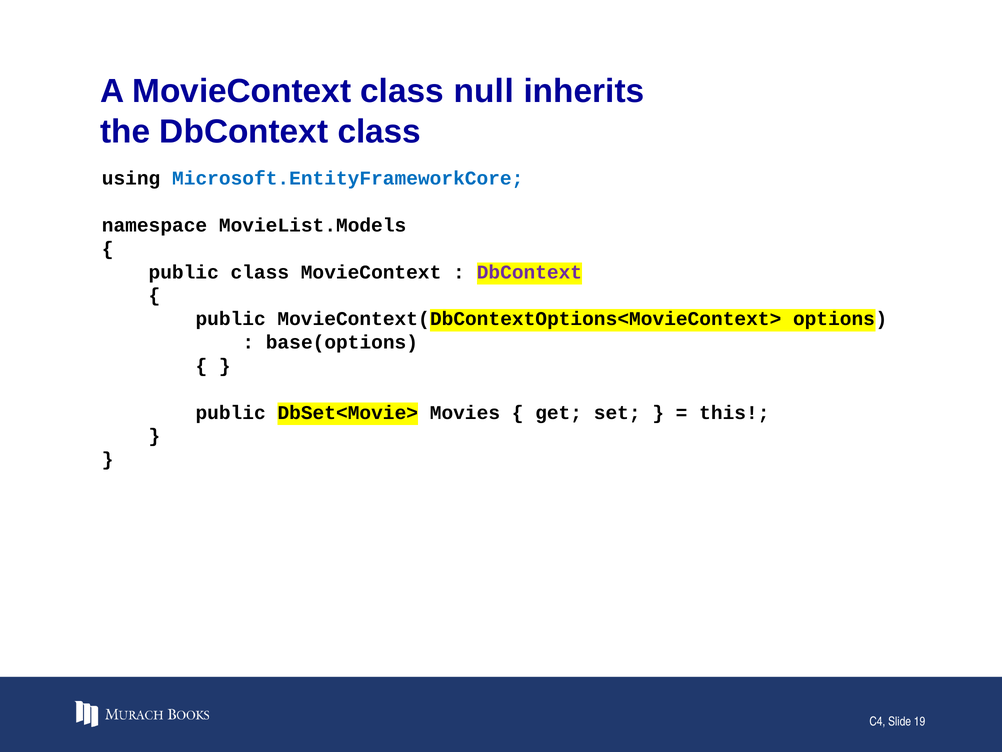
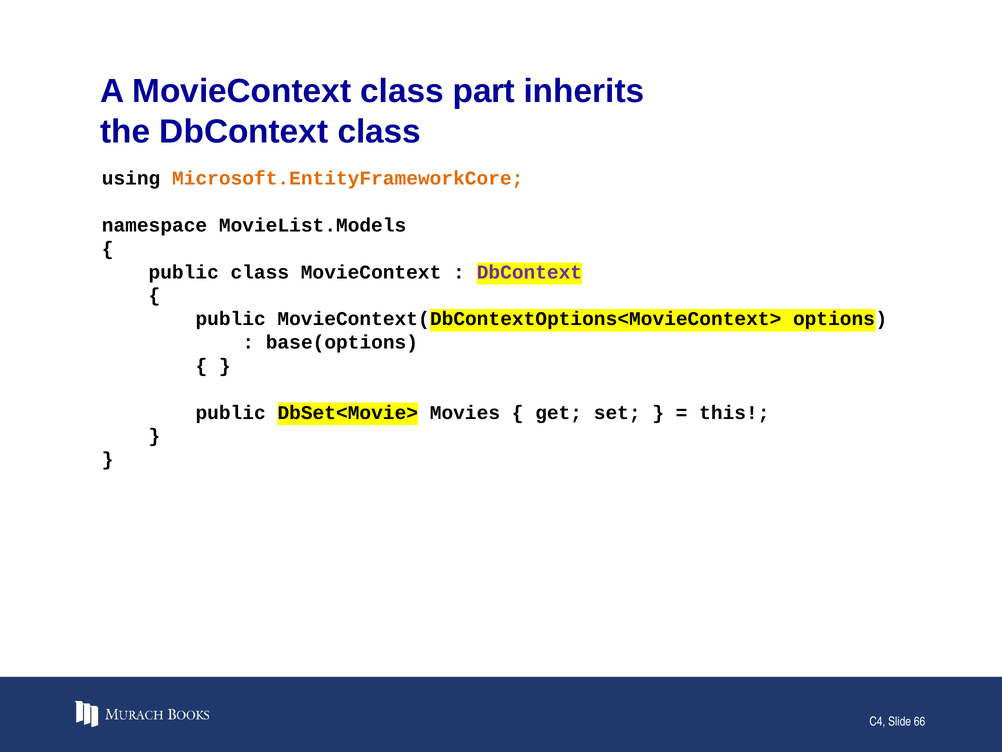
null: null -> part
Microsoft.EntityFrameworkCore colour: blue -> orange
19: 19 -> 66
